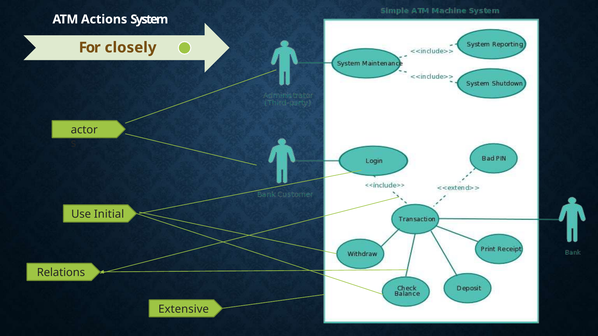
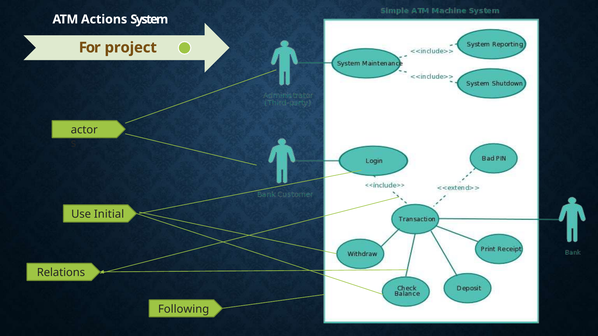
closely: closely -> project
Extensive: Extensive -> Following
